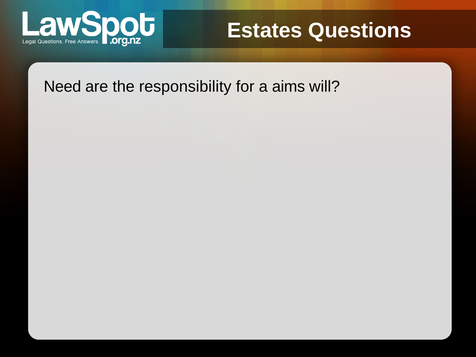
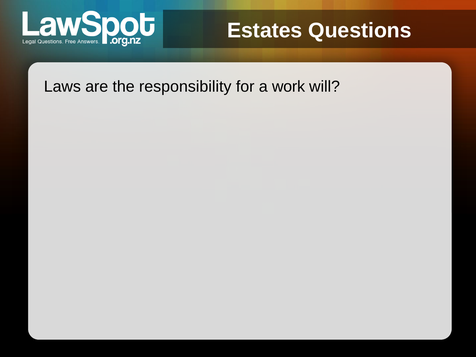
Need: Need -> Laws
aims: aims -> work
